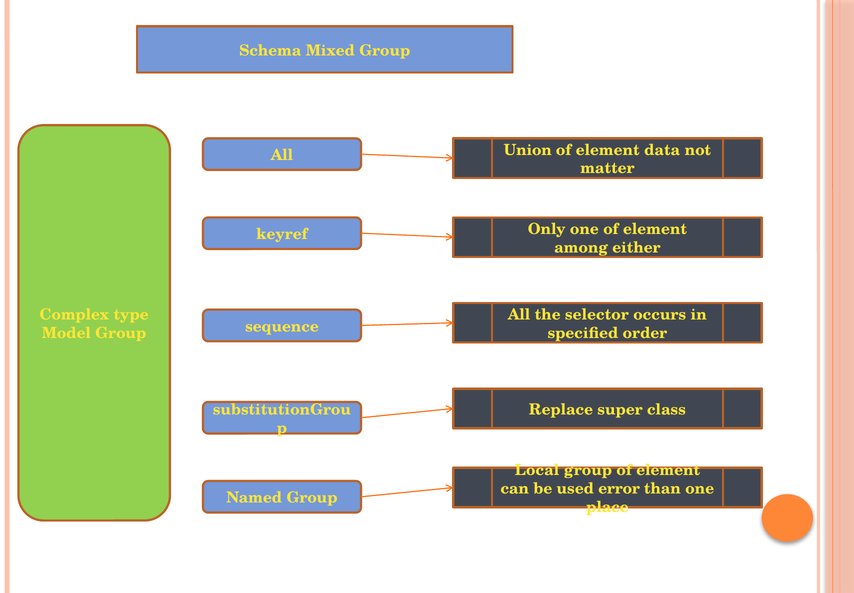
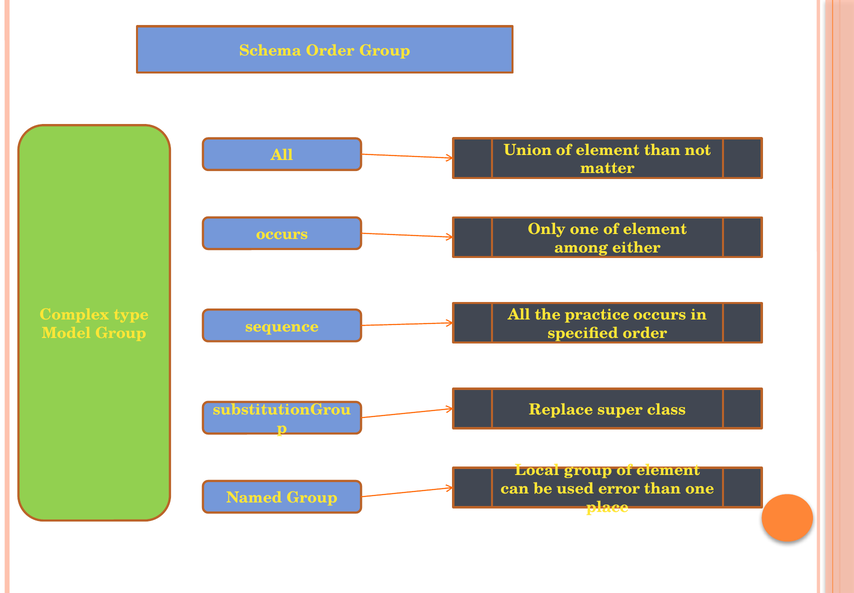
Schema Mixed: Mixed -> Order
element data: data -> than
keyref at (282, 234): keyref -> occurs
selector: selector -> practice
